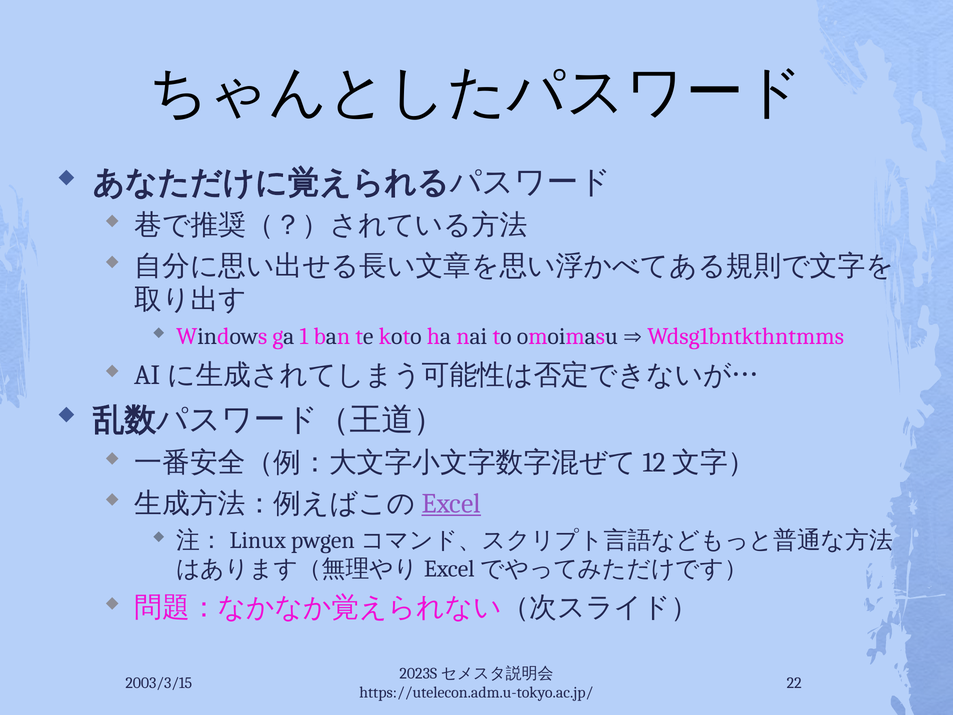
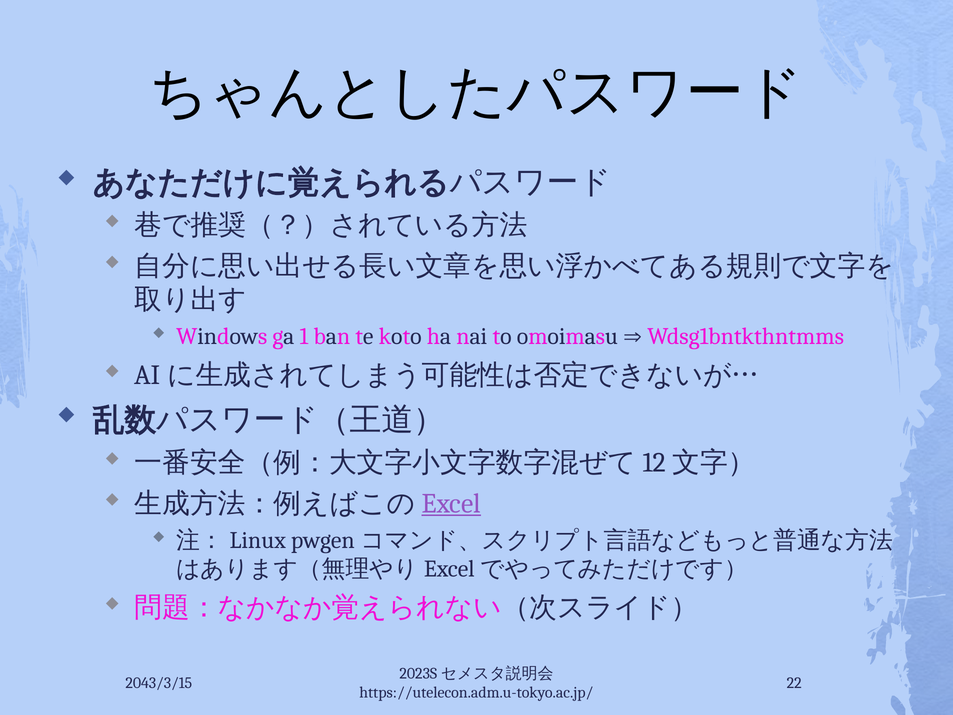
2003/3/15: 2003/3/15 -> 2043/3/15
